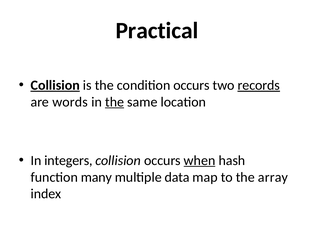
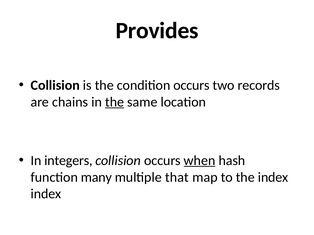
Practical: Practical -> Provides
Collision at (55, 85) underline: present -> none
records underline: present -> none
words: words -> chains
data: data -> that
the array: array -> index
